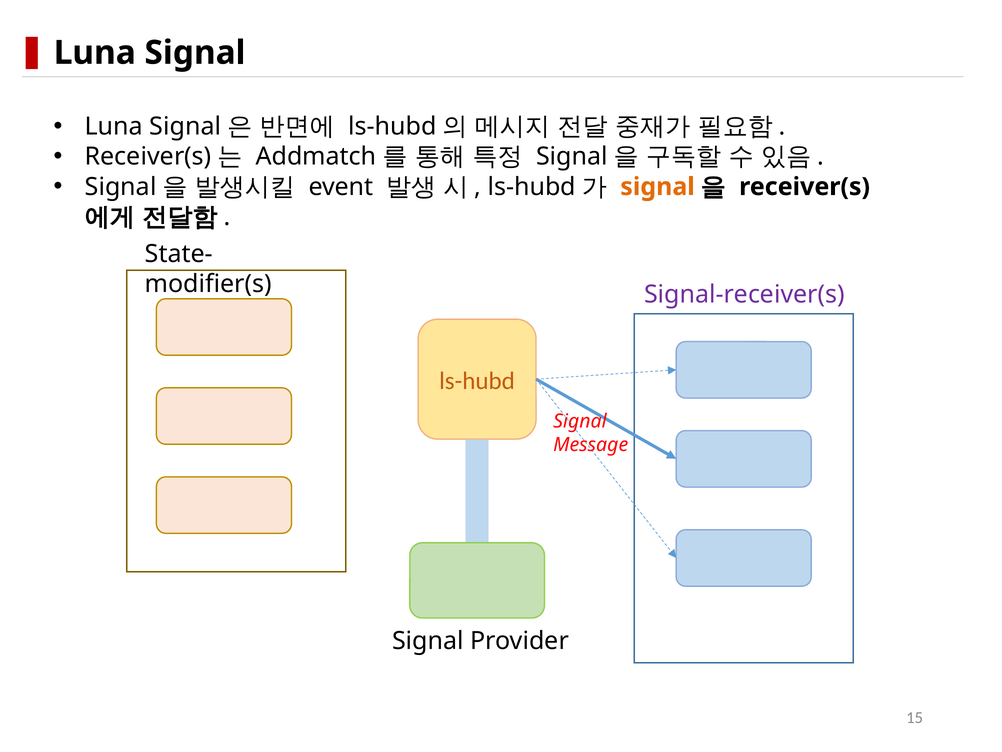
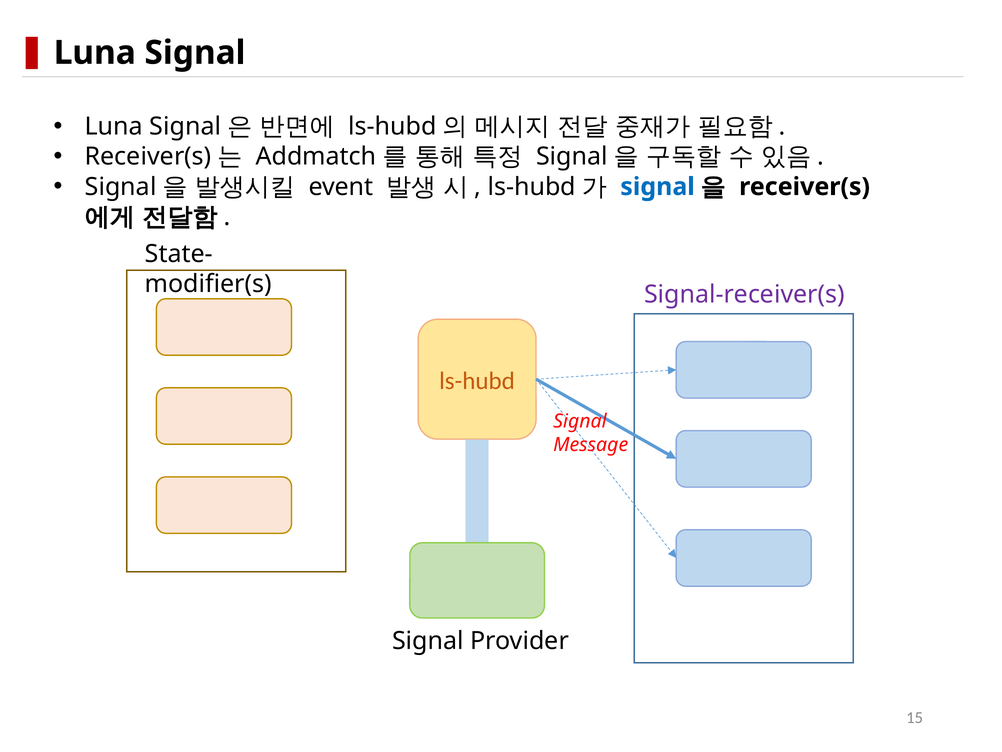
signal at (658, 187) colour: orange -> blue
